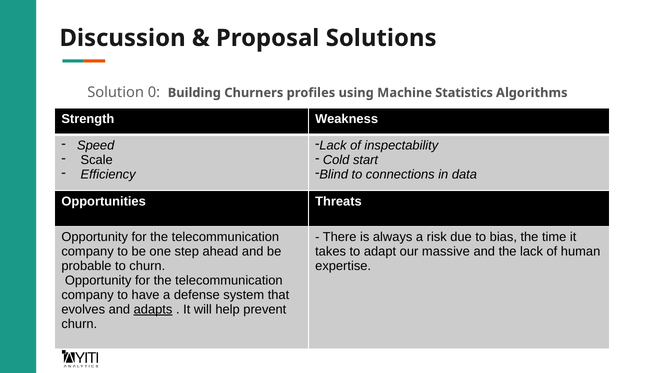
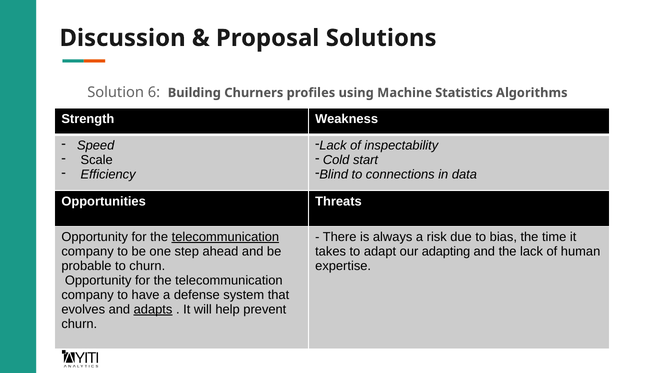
0: 0 -> 6
telecommunication at (225, 237) underline: none -> present
massive: massive -> adapting
